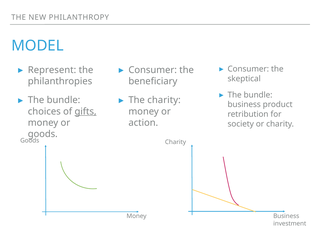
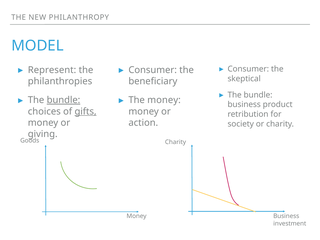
bundle at (63, 100) underline: none -> present
The charity: charity -> money
goods at (43, 134): goods -> giving
